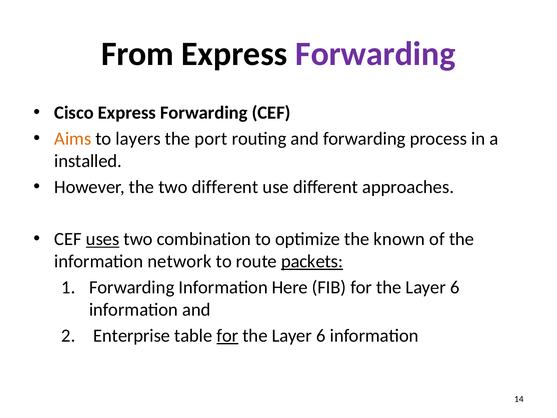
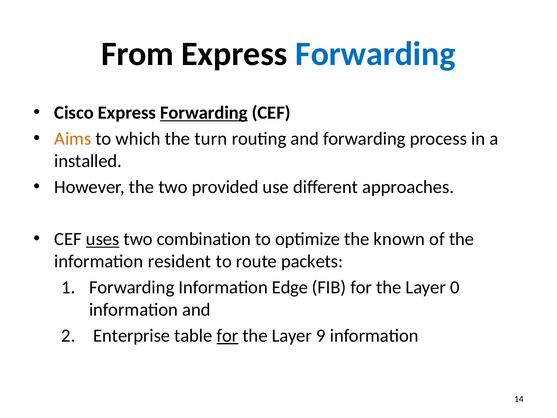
Forwarding at (375, 54) colour: purple -> blue
Forwarding at (204, 113) underline: none -> present
layers: layers -> which
port: port -> turn
two different: different -> provided
network: network -> resident
packets underline: present -> none
Here: Here -> Edge
6 at (455, 287): 6 -> 0
6 at (321, 335): 6 -> 9
